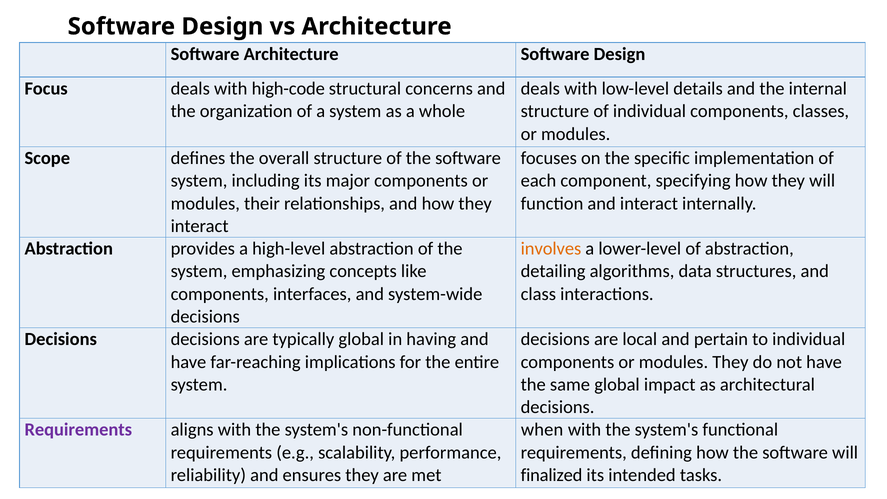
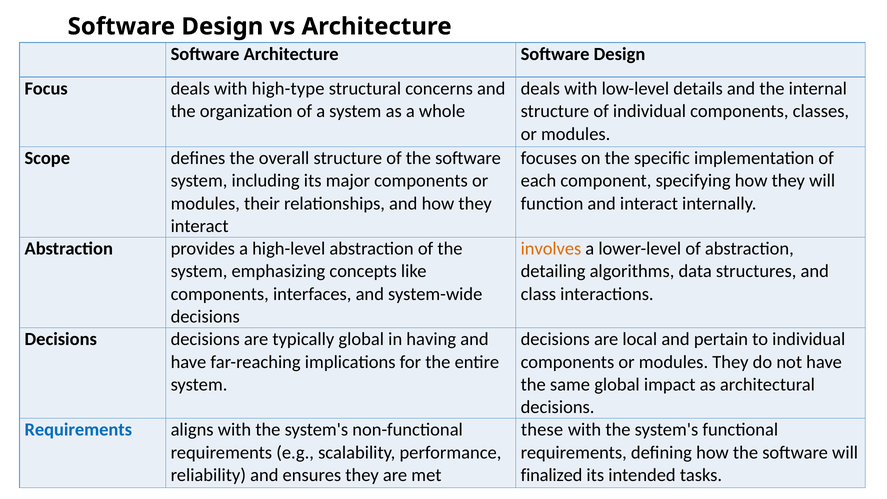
high-code: high-code -> high-type
Requirements at (78, 430) colour: purple -> blue
when: when -> these
